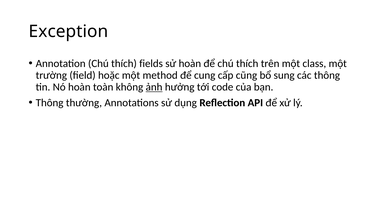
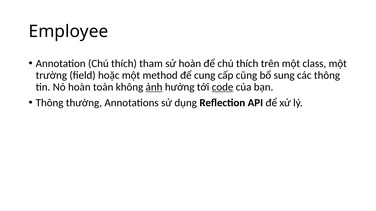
Exception: Exception -> Employee
fields: fields -> tham
code underline: none -> present
